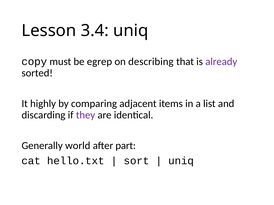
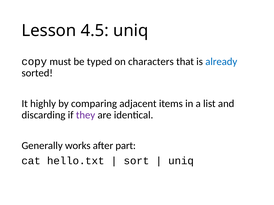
3.4: 3.4 -> 4.5
egrep: egrep -> typed
describing: describing -> characters
already colour: purple -> blue
world: world -> works
